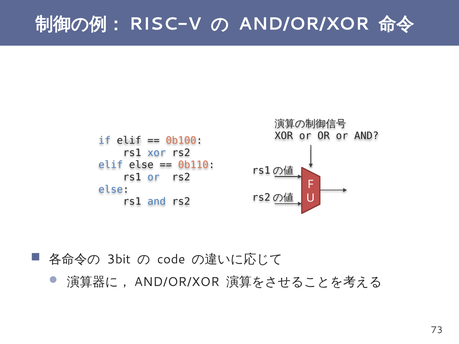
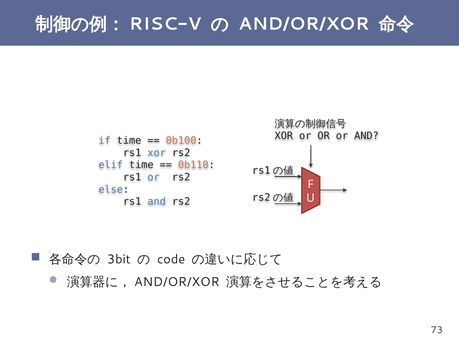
if elif: elif -> time
elif else: else -> time
